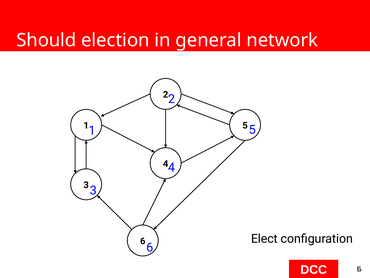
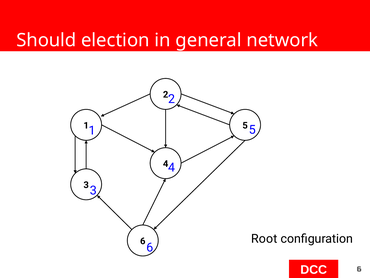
Elect: Elect -> Root
